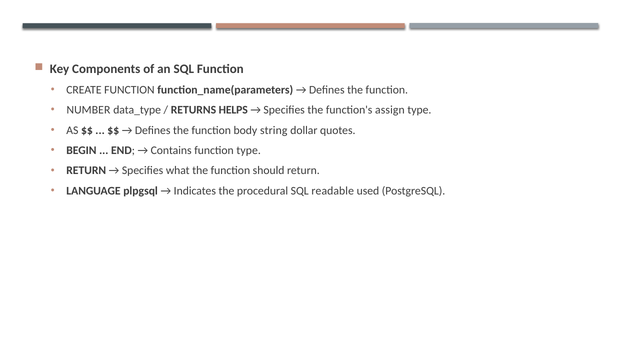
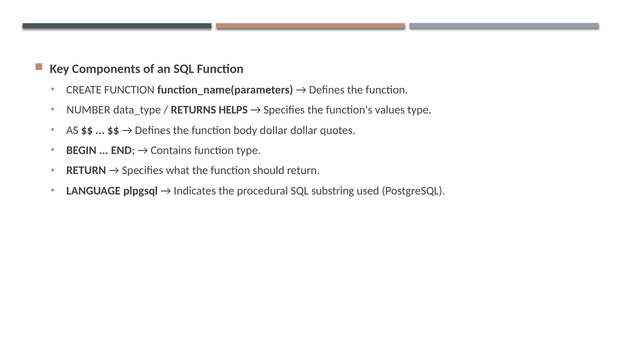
assign: assign -> values
body string: string -> dollar
readable: readable -> substring
